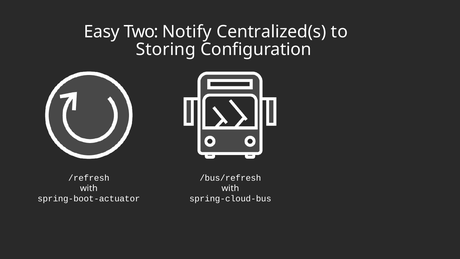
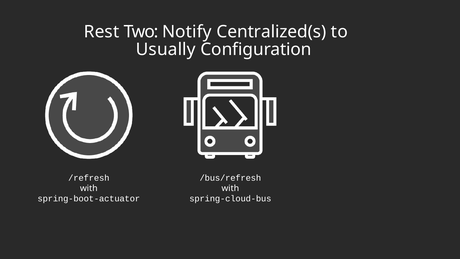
Easy: Easy -> Rest
Storing: Storing -> Usually
